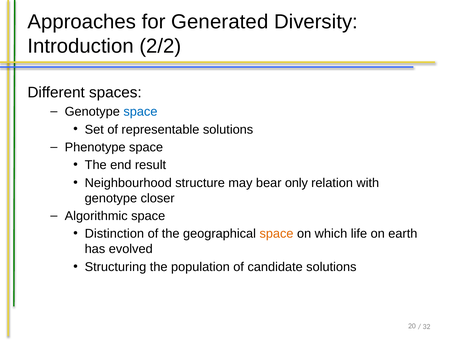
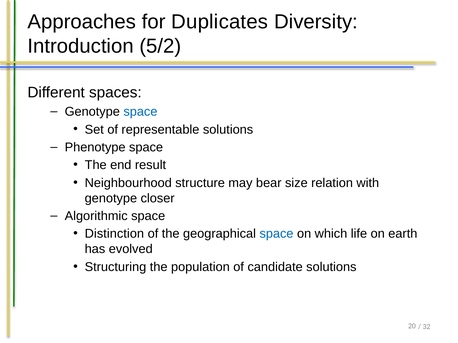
Generated: Generated -> Duplicates
2/2: 2/2 -> 5/2
only: only -> size
space at (276, 234) colour: orange -> blue
